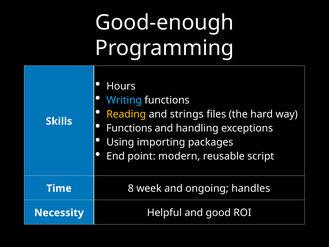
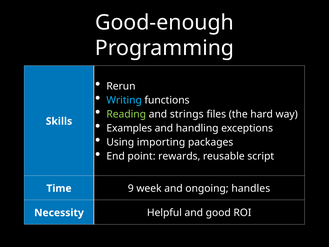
Hours: Hours -> Rerun
Reading colour: yellow -> light green
Functions at (129, 128): Functions -> Examples
modern: modern -> rewards
8: 8 -> 9
